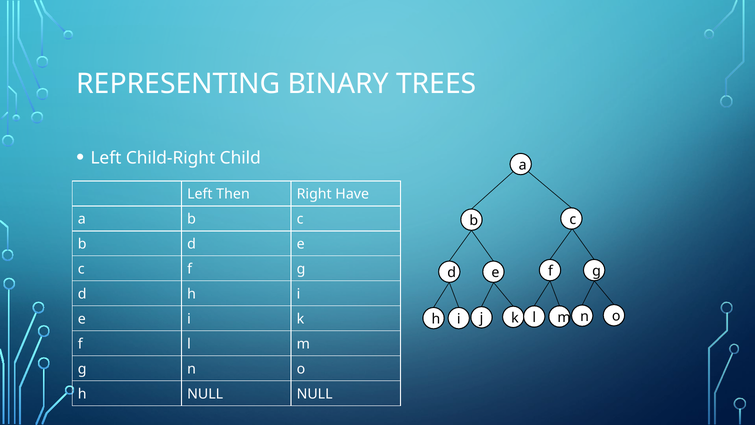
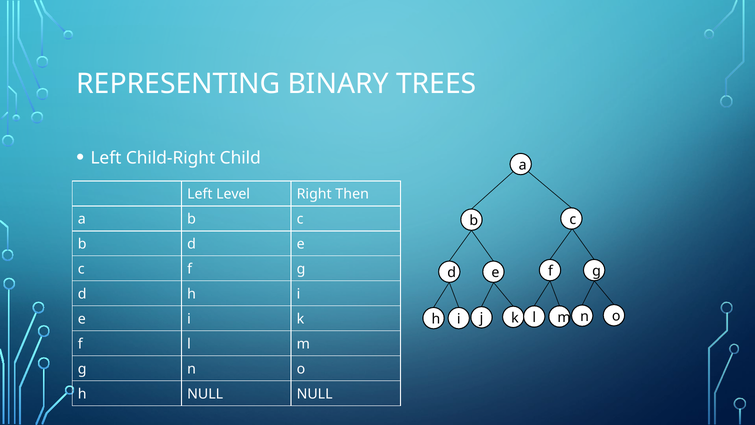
Then: Then -> Level
Have: Have -> Then
